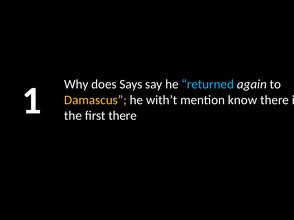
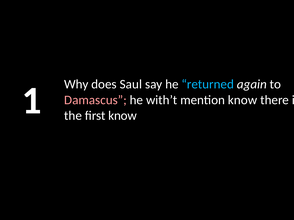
Says: Says -> Saul
Damascus colour: yellow -> pink
first there: there -> know
